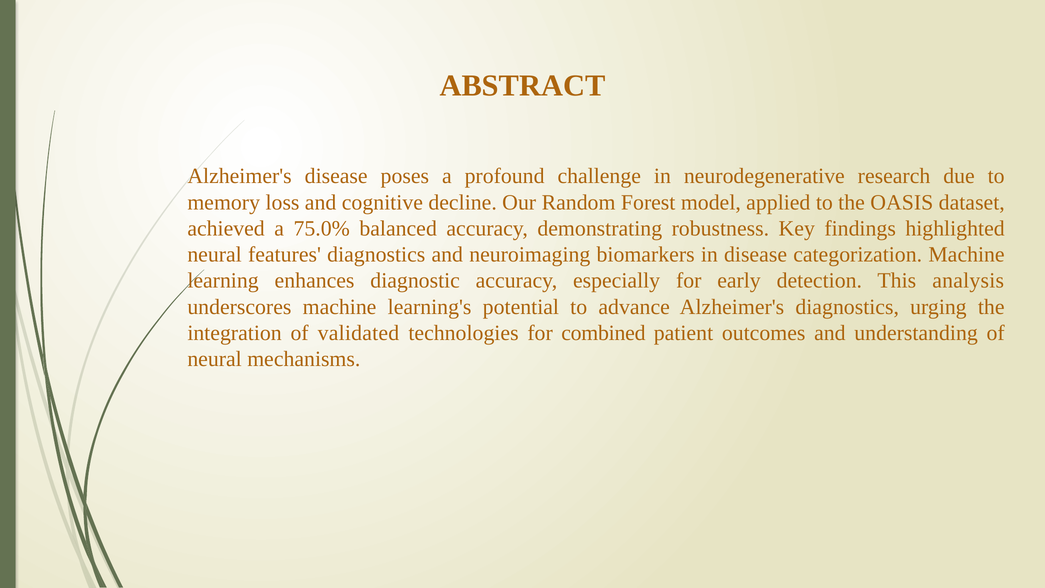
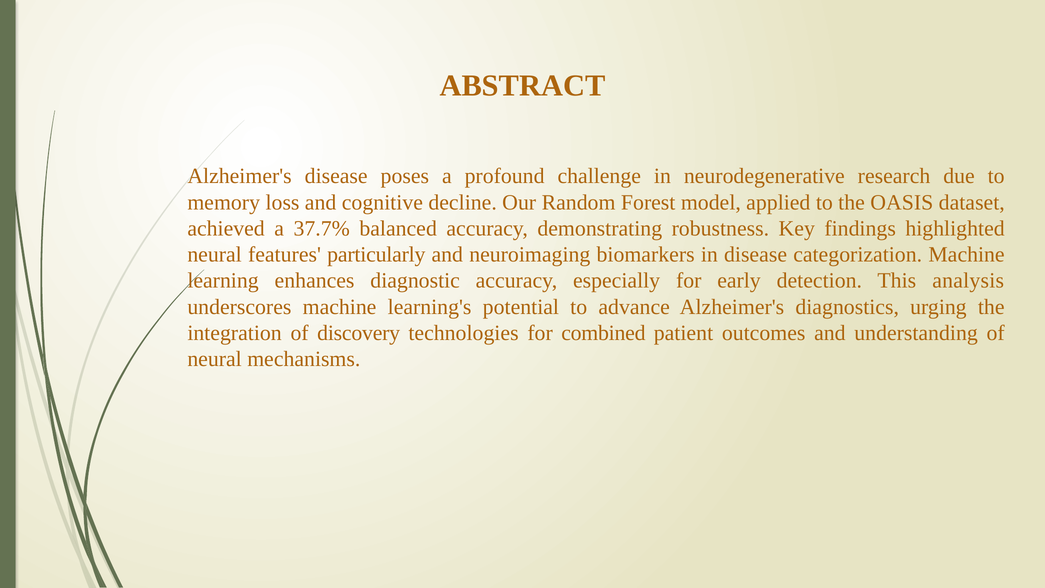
75.0%: 75.0% -> 37.7%
features diagnostics: diagnostics -> particularly
validated: validated -> discovery
